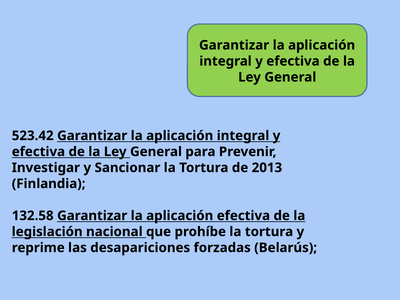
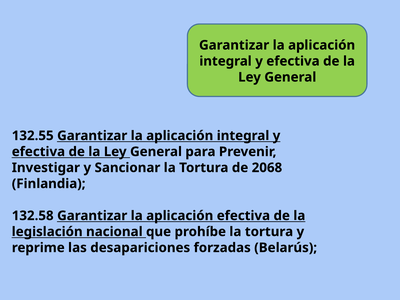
523.42: 523.42 -> 132.55
2013: 2013 -> 2068
